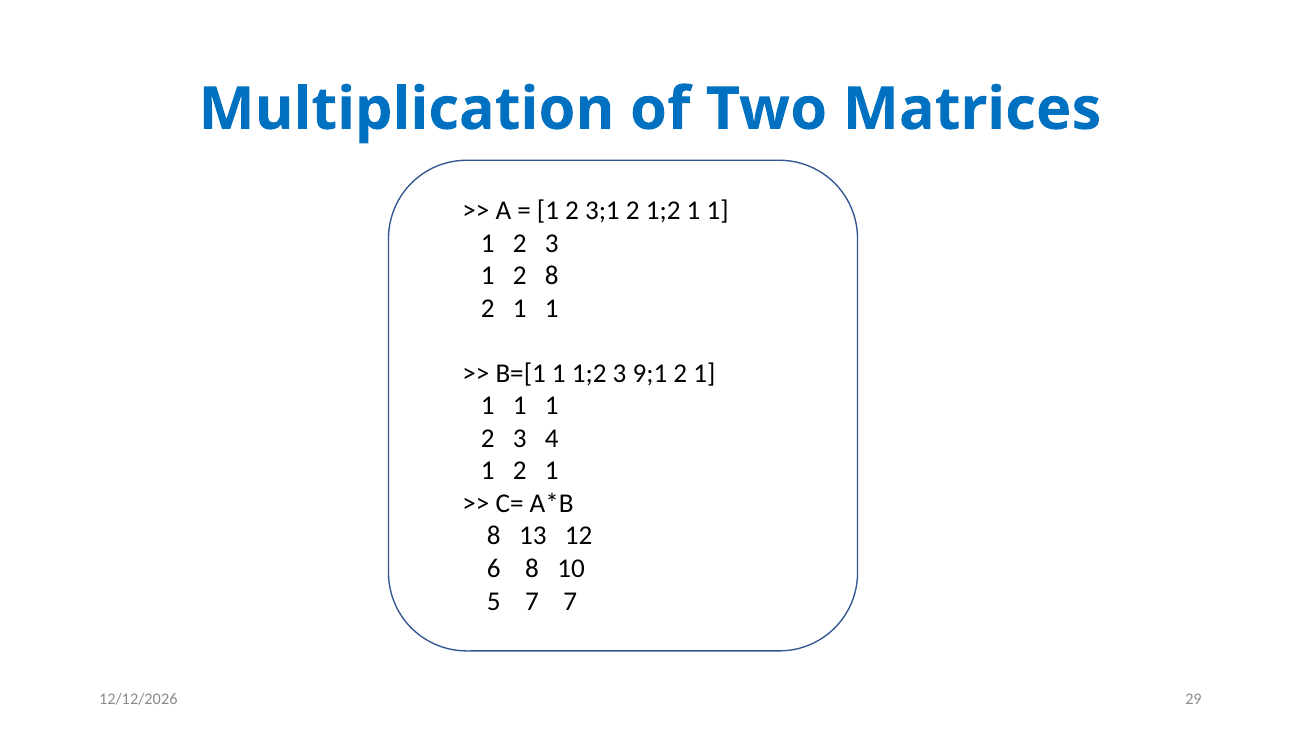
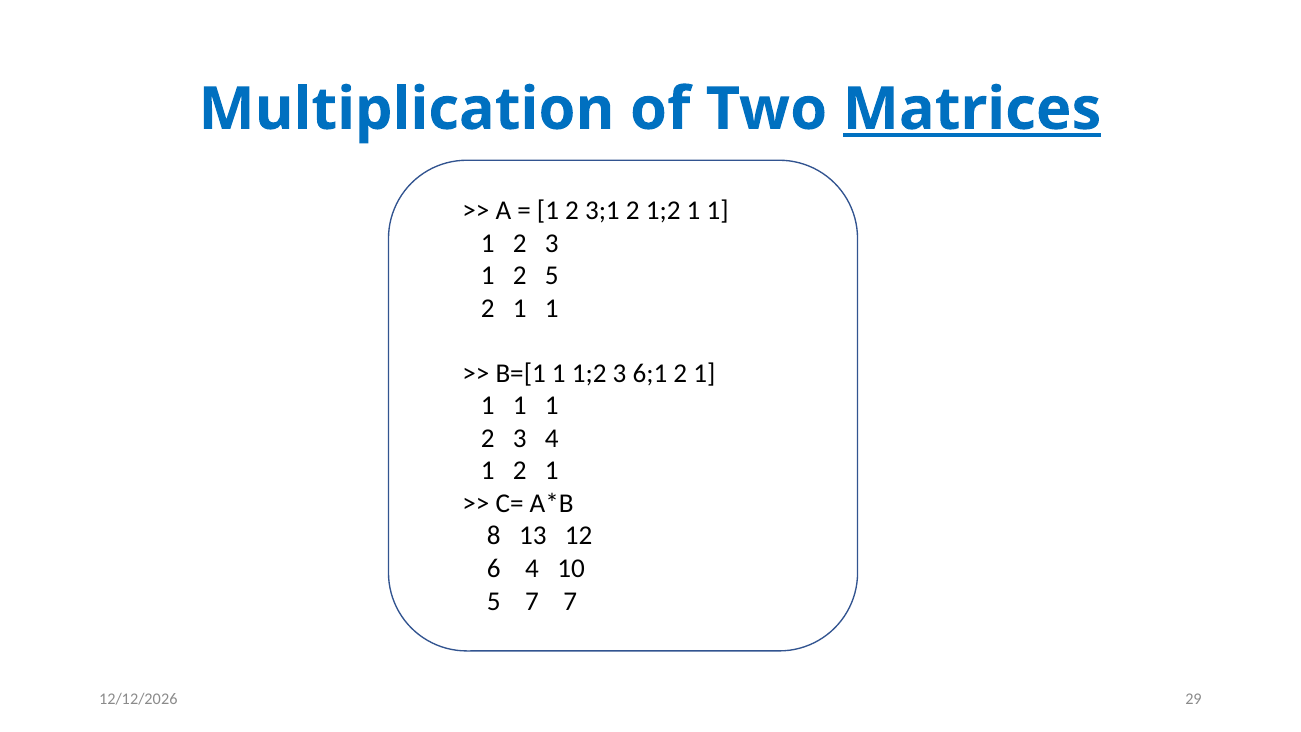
Matrices underline: none -> present
2 8: 8 -> 5
9;1: 9;1 -> 6;1
6 8: 8 -> 4
